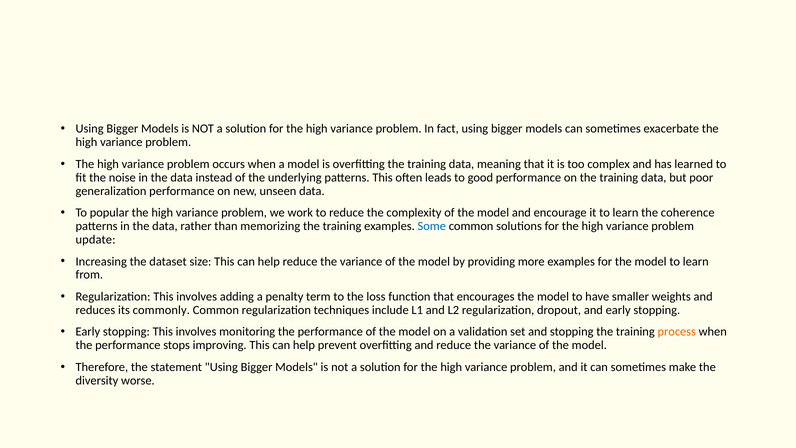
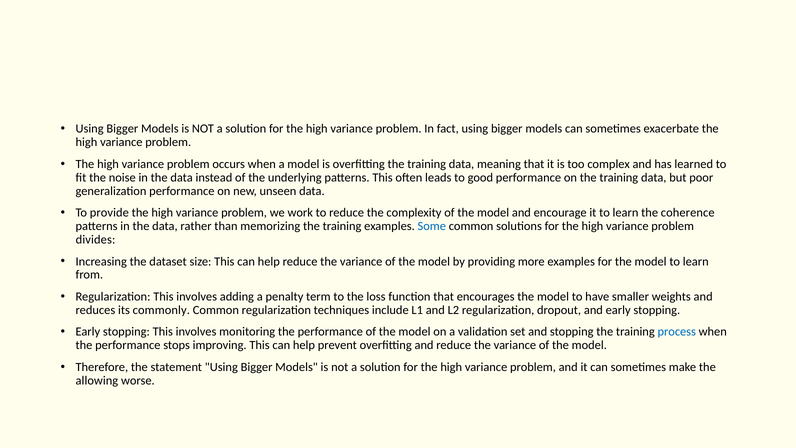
popular: popular -> provide
update: update -> divides
process colour: orange -> blue
diversity: diversity -> allowing
